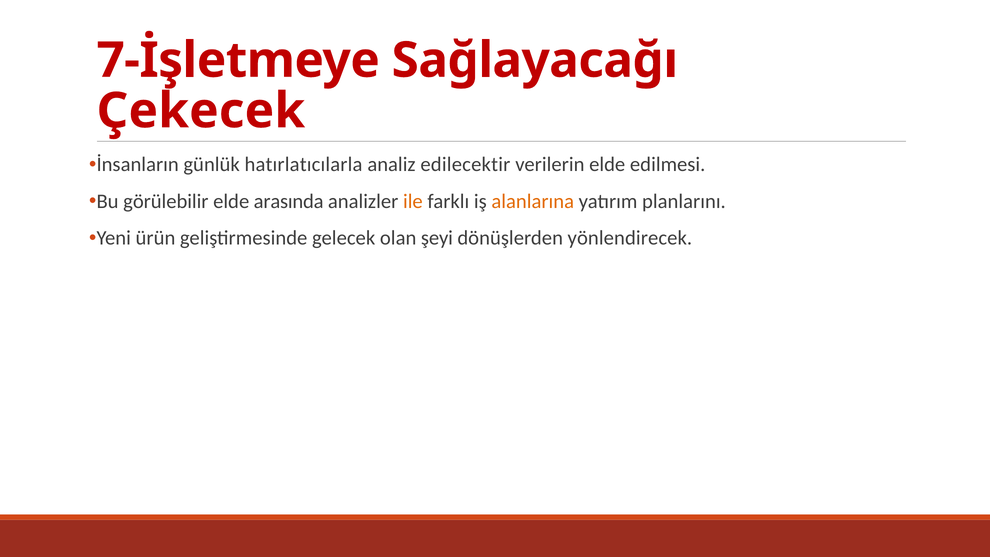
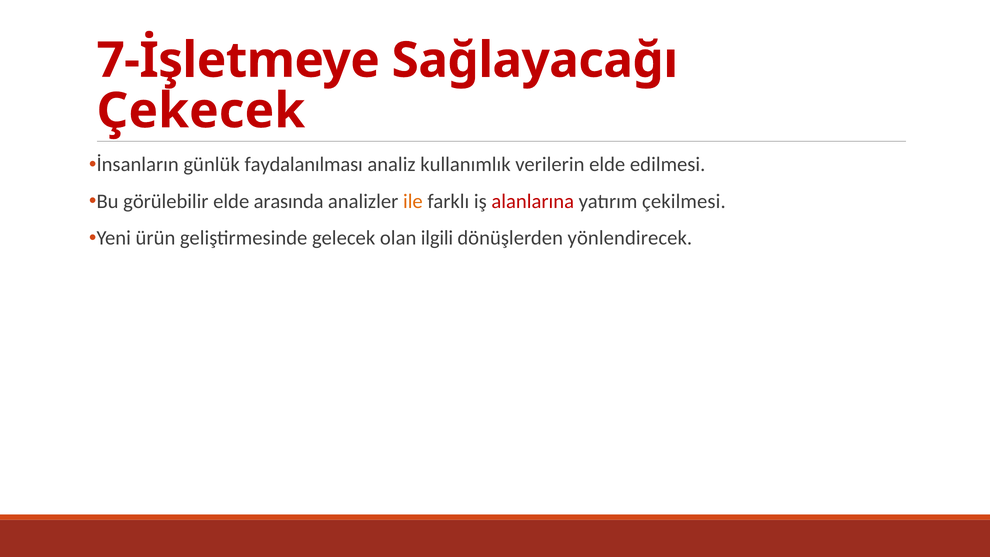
hatırlatıcılarla: hatırlatıcılarla -> faydalanılması
edilecektir: edilecektir -> kullanımlık
alanlarına colour: orange -> red
planlarını: planlarını -> çekilmesi
şeyi: şeyi -> ilgili
